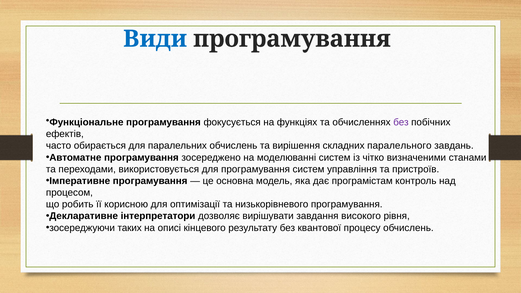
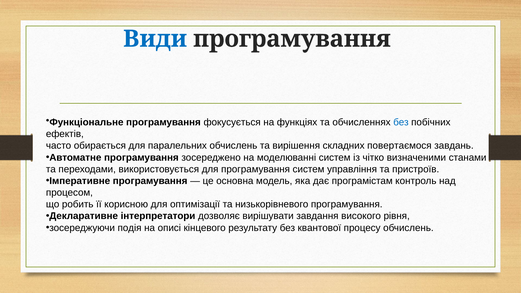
без at (401, 122) colour: purple -> blue
паралельного: паралельного -> повертаємося
таких: таких -> подія
